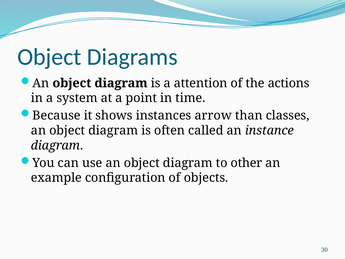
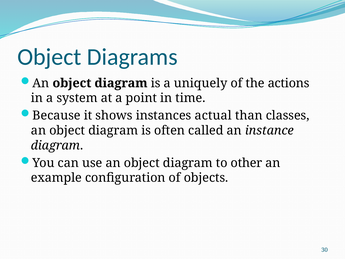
attention: attention -> uniquely
arrow: arrow -> actual
